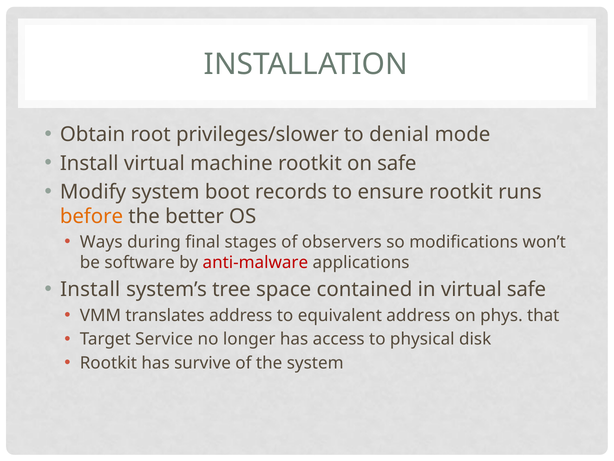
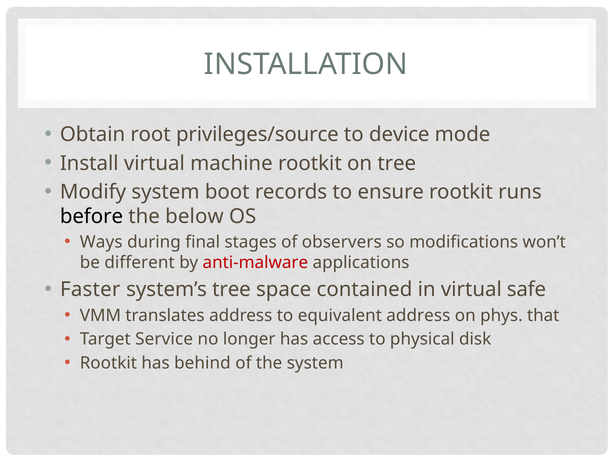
privileges/slower: privileges/slower -> privileges/source
denial: denial -> device
on safe: safe -> tree
before colour: orange -> black
better: better -> below
software: software -> different
Install at (90, 289): Install -> Faster
survive: survive -> behind
